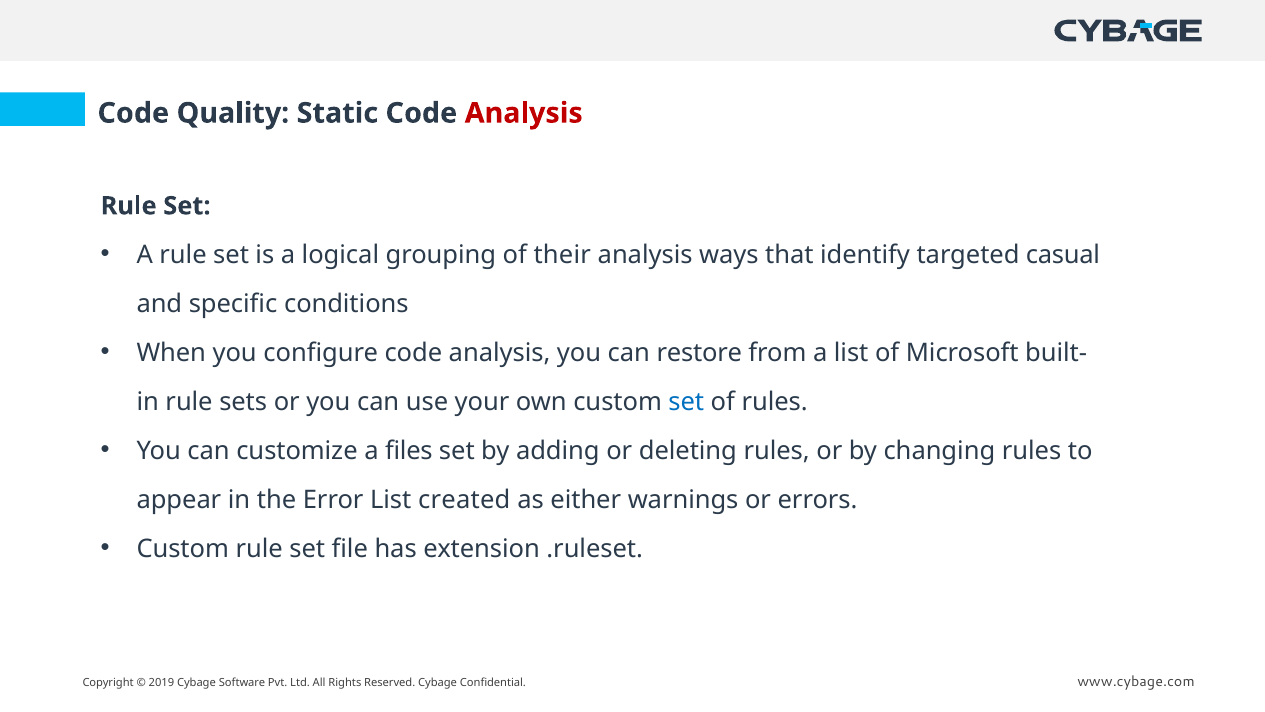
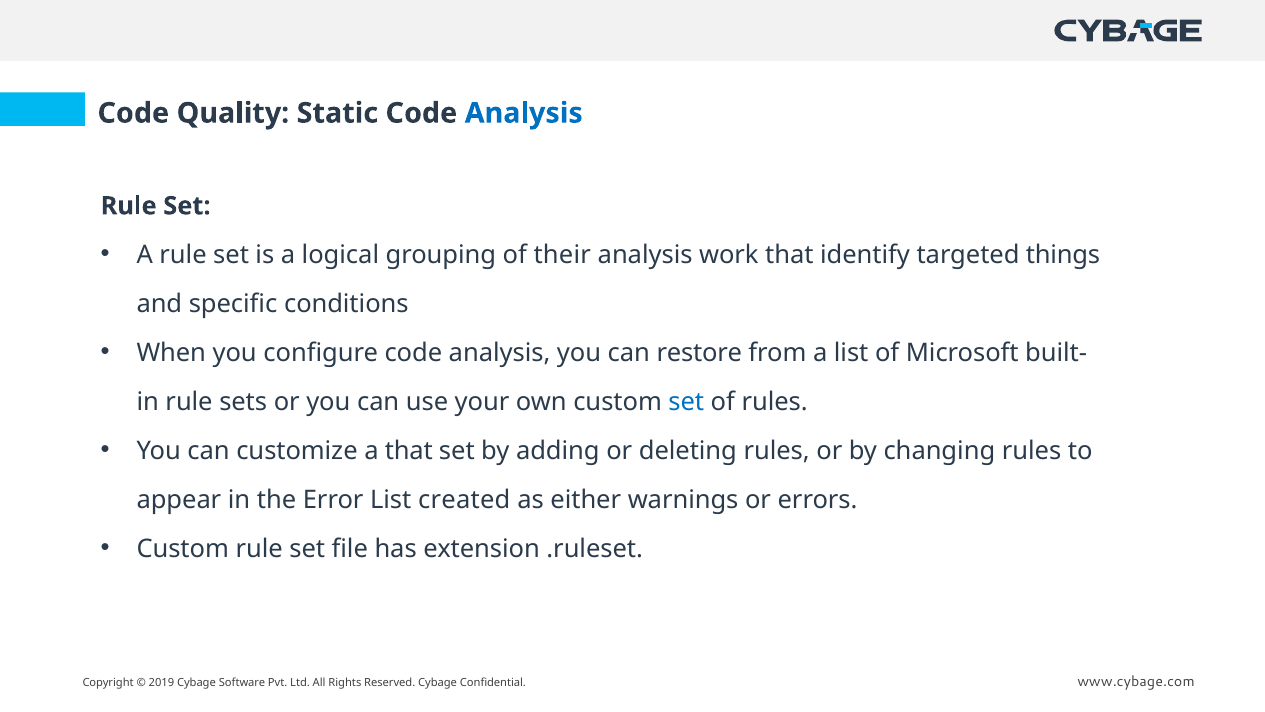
Analysis at (524, 113) colour: red -> blue
ways: ways -> work
casual: casual -> things
a files: files -> that
